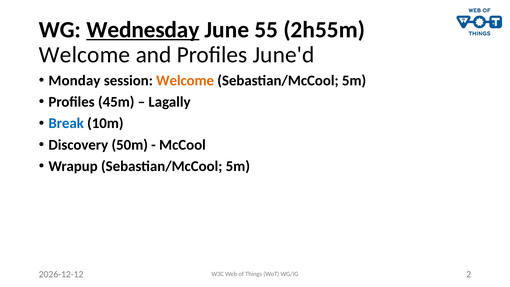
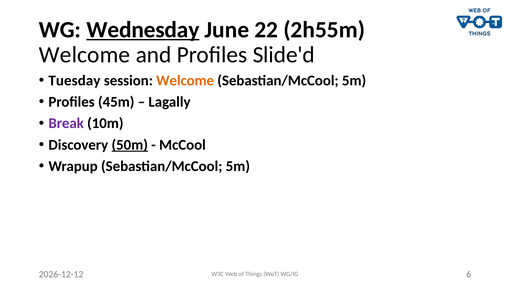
55: 55 -> 22
June'd: June'd -> Slide'd
Monday: Monday -> Tuesday
Break colour: blue -> purple
50m underline: none -> present
2: 2 -> 6
